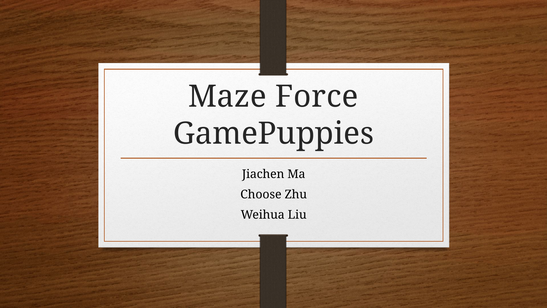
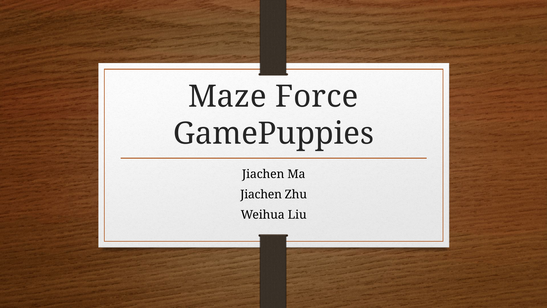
Choose at (261, 194): Choose -> Jiachen
